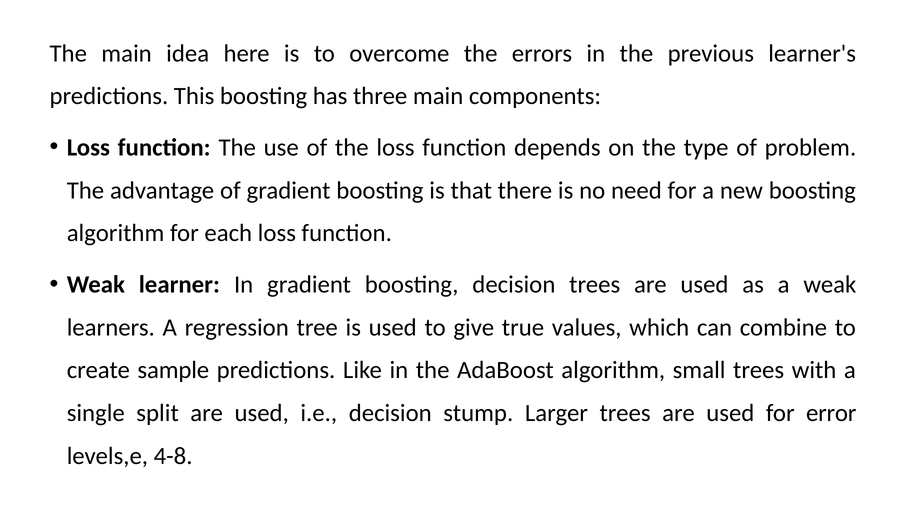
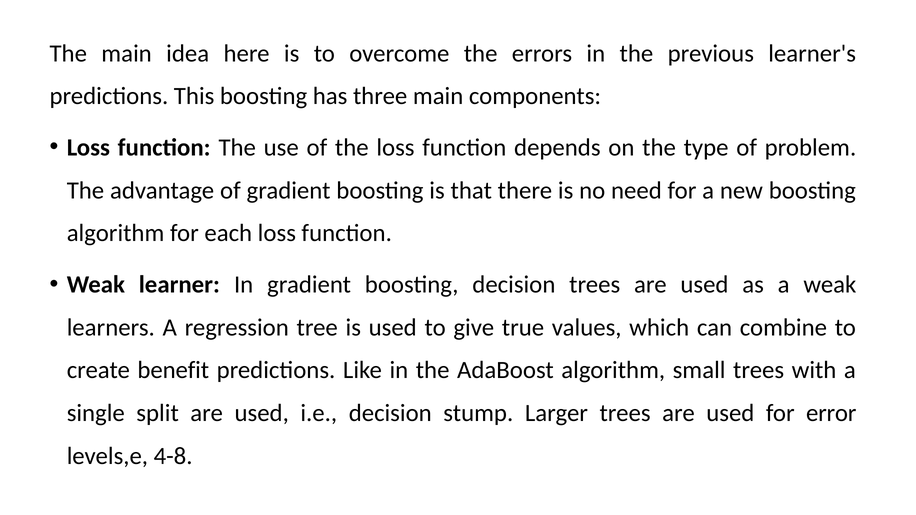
sample: sample -> benefit
